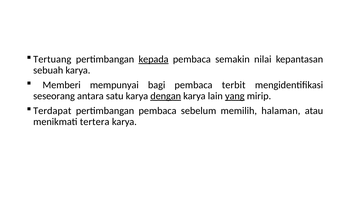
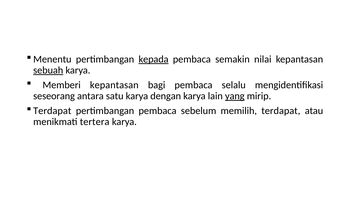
Tertuang: Tertuang -> Menentu
sebuah underline: none -> present
Memberi mempunyai: mempunyai -> kepantasan
terbit: terbit -> selalu
dengan underline: present -> none
memilih halaman: halaman -> terdapat
